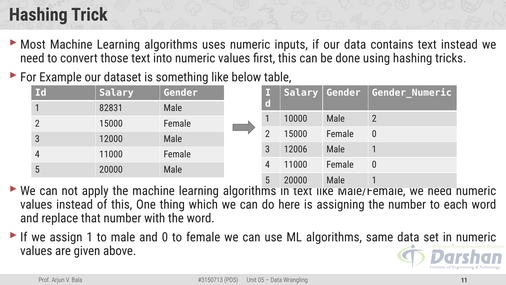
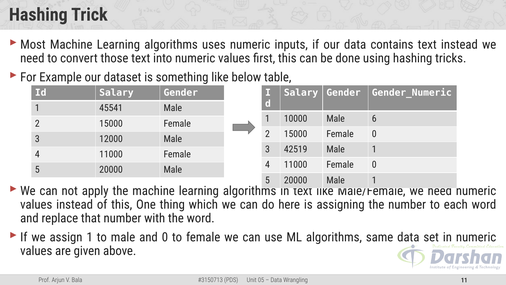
82831: 82831 -> 45541
10000 Male 2: 2 -> 6
12006: 12006 -> 42519
